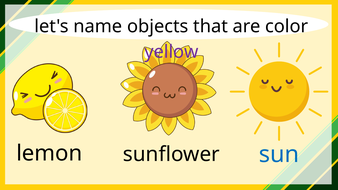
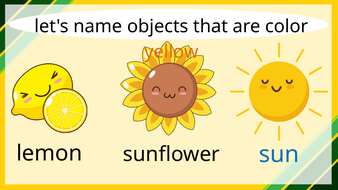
yellow colour: purple -> orange
